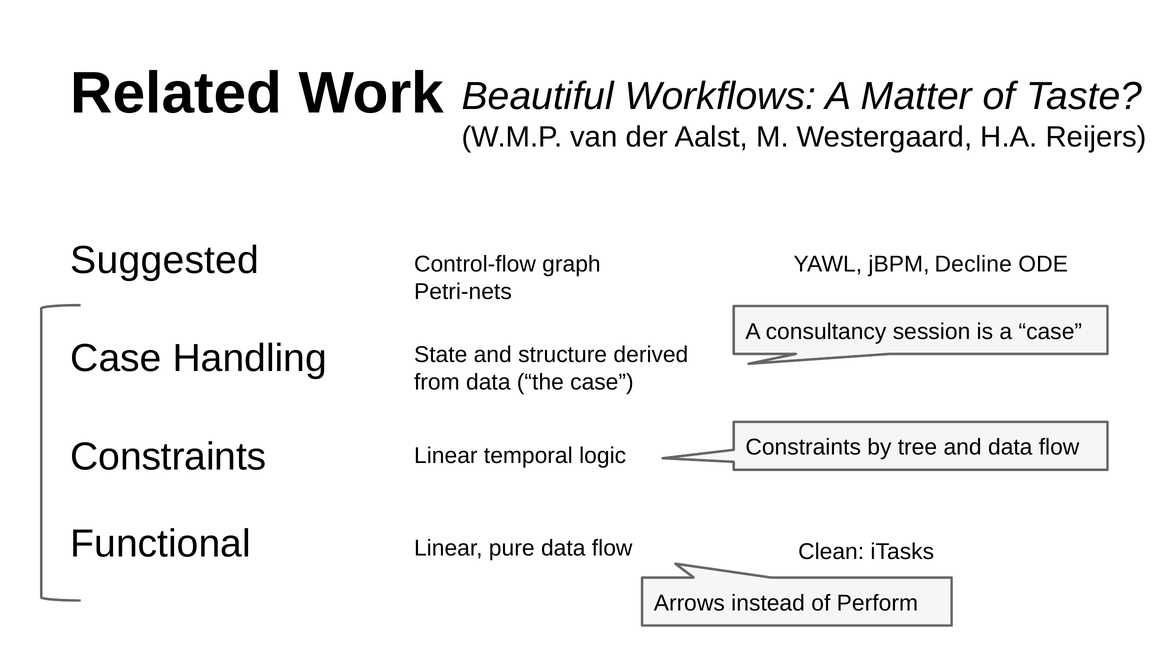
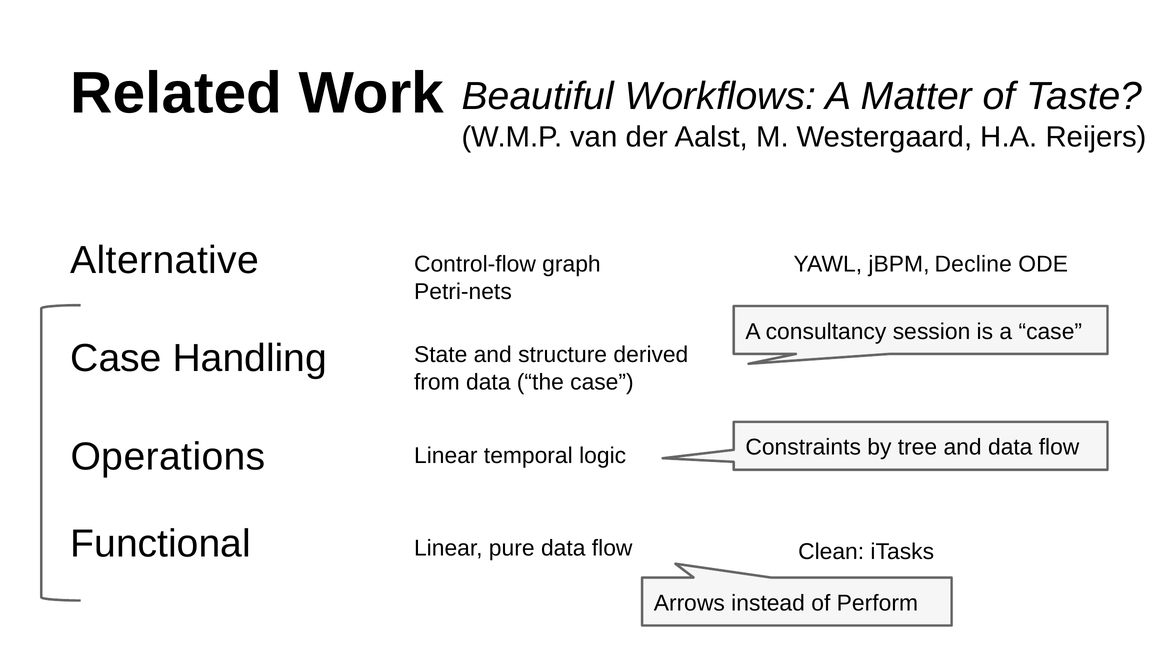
Suggested: Suggested -> Alternative
Constraints at (168, 457): Constraints -> Operations
